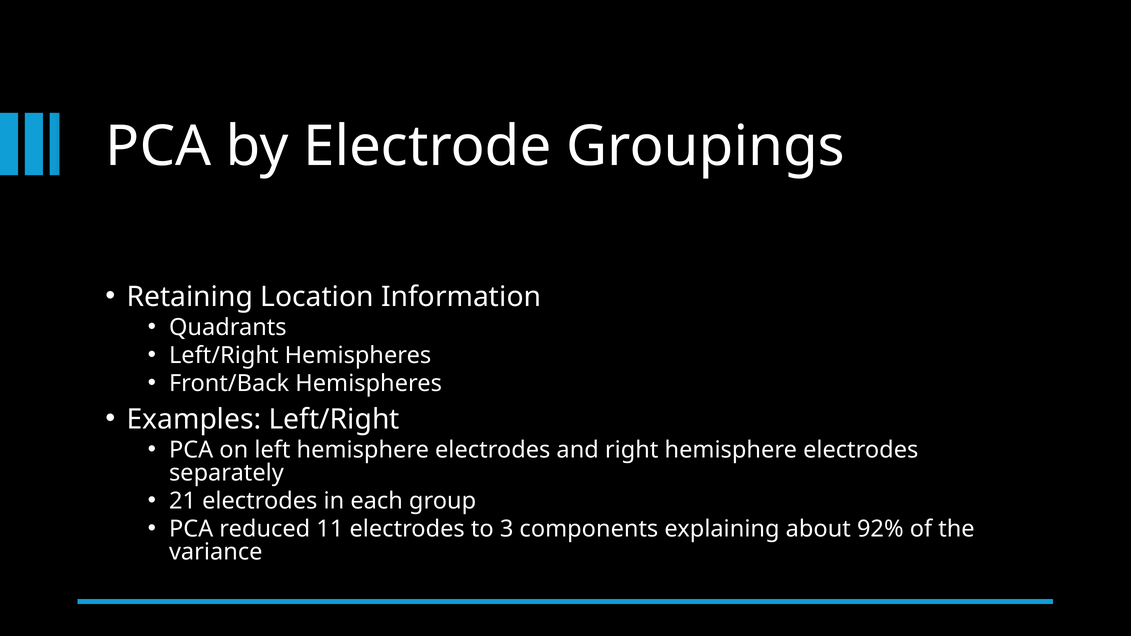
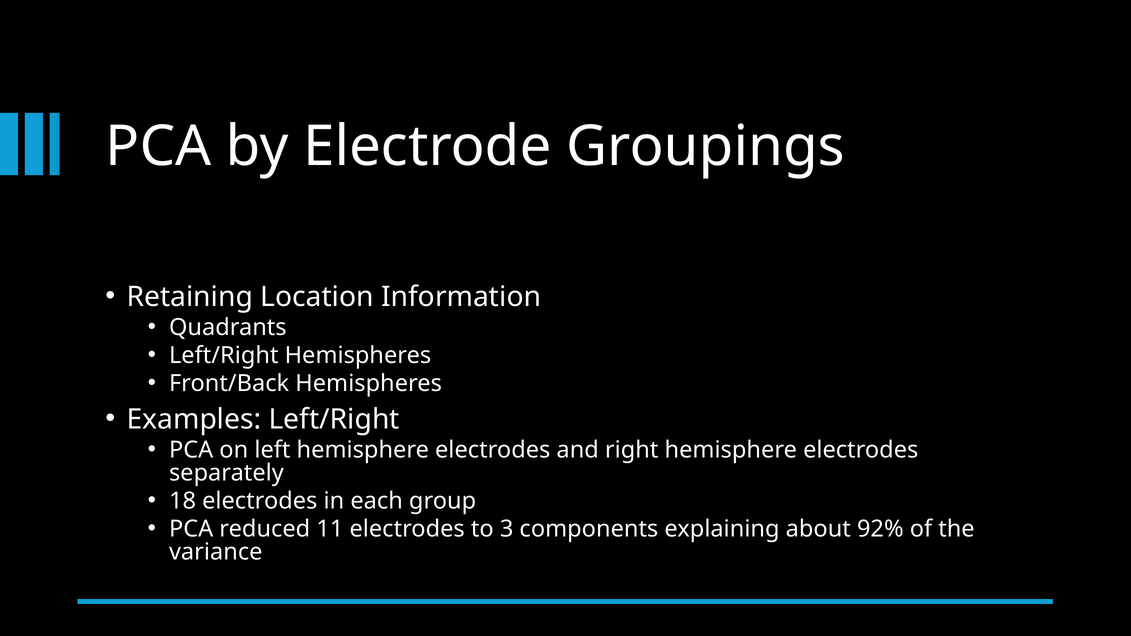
21: 21 -> 18
